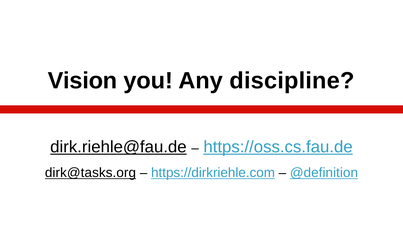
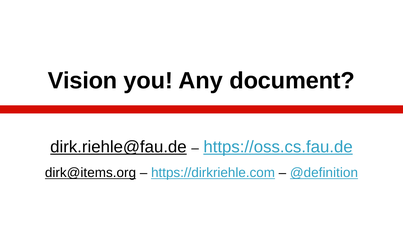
discipline: discipline -> document
dirk@tasks.org: dirk@tasks.org -> dirk@items.org
